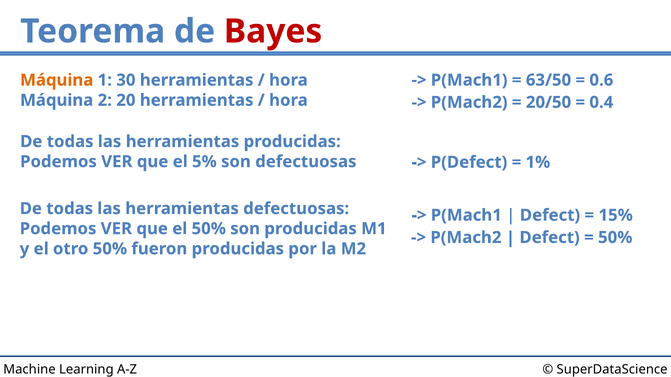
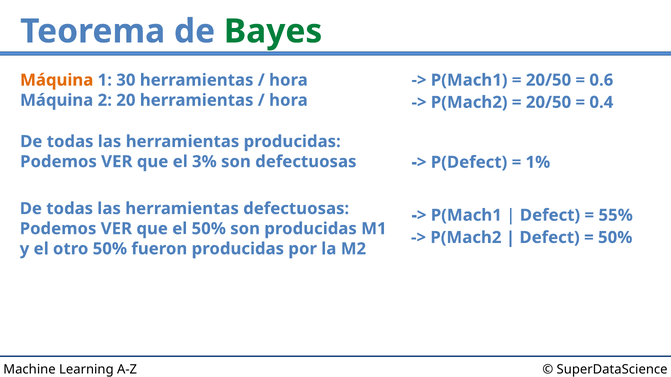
Bayes colour: red -> green
63/50 at (549, 80): 63/50 -> 20/50
5%: 5% -> 3%
15%: 15% -> 55%
